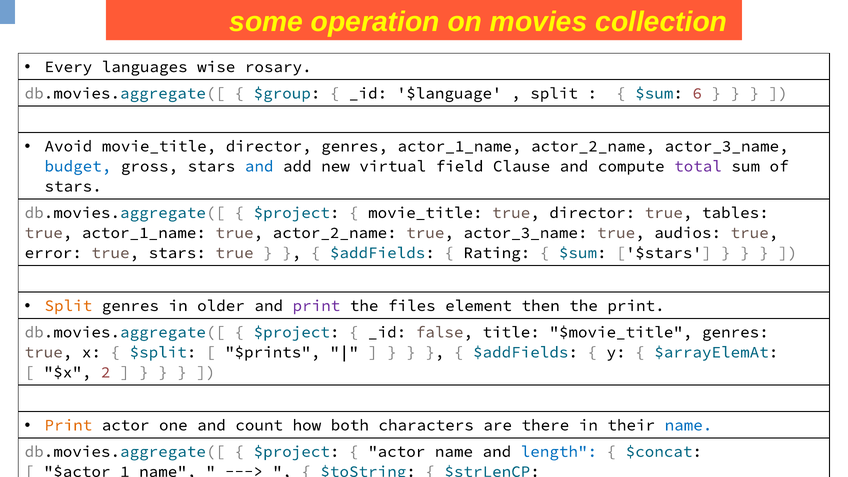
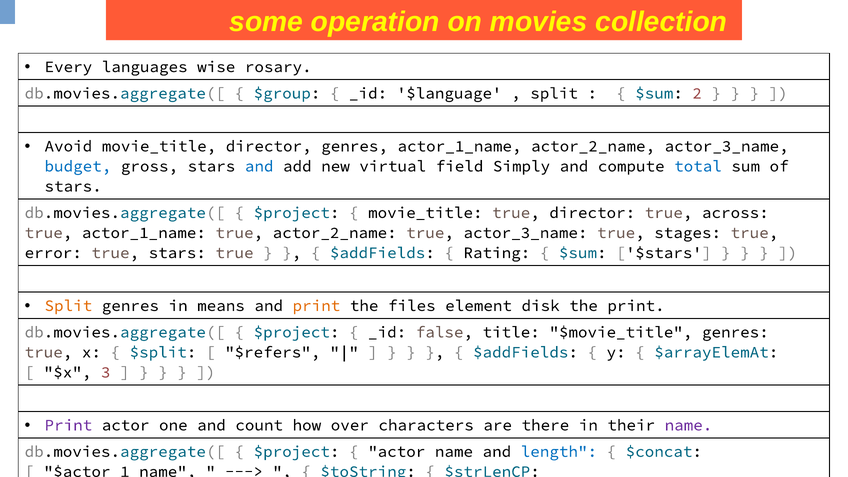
6: 6 -> 2
Clause: Clause -> Simply
total colour: purple -> blue
tables: tables -> across
audios: audios -> stages
older: older -> means
print at (316, 306) colour: purple -> orange
then: then -> disk
$prints: $prints -> $refers
2: 2 -> 3
Print at (68, 425) colour: orange -> purple
both: both -> over
name at (688, 425) colour: blue -> purple
